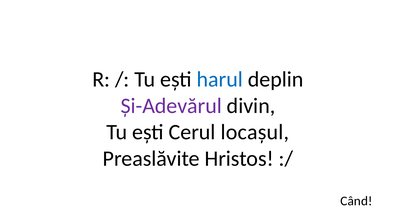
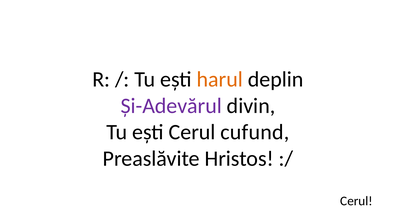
harul colour: blue -> orange
locașul: locașul -> cufund
Când at (356, 201): Când -> Cerul
